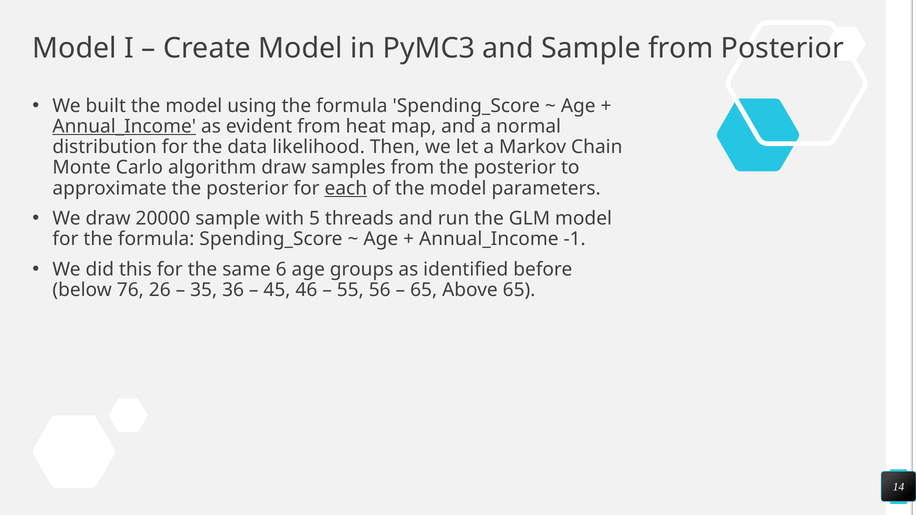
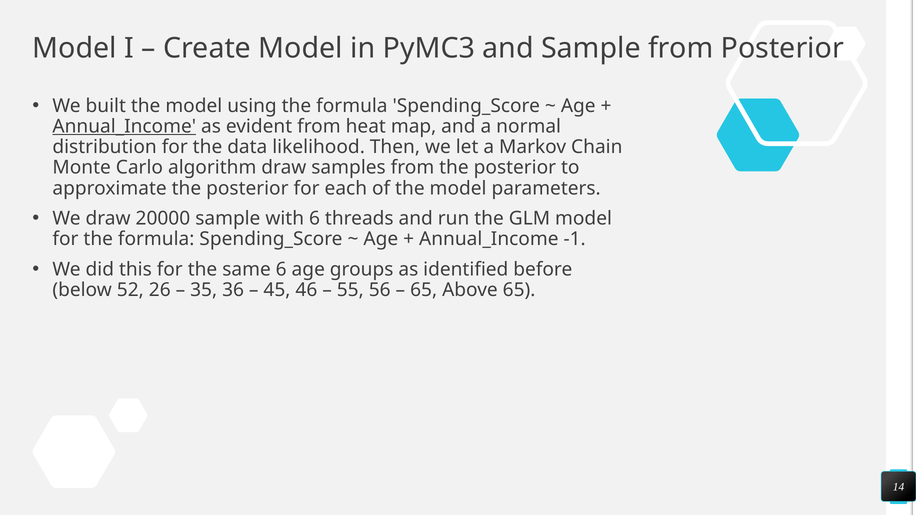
each underline: present -> none
with 5: 5 -> 6
76: 76 -> 52
